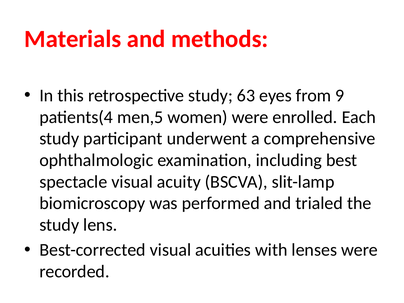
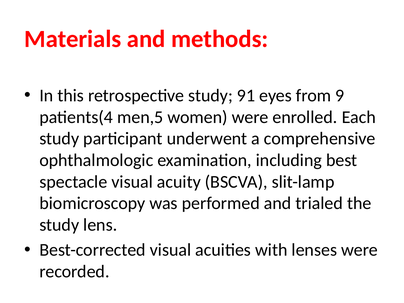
63: 63 -> 91
